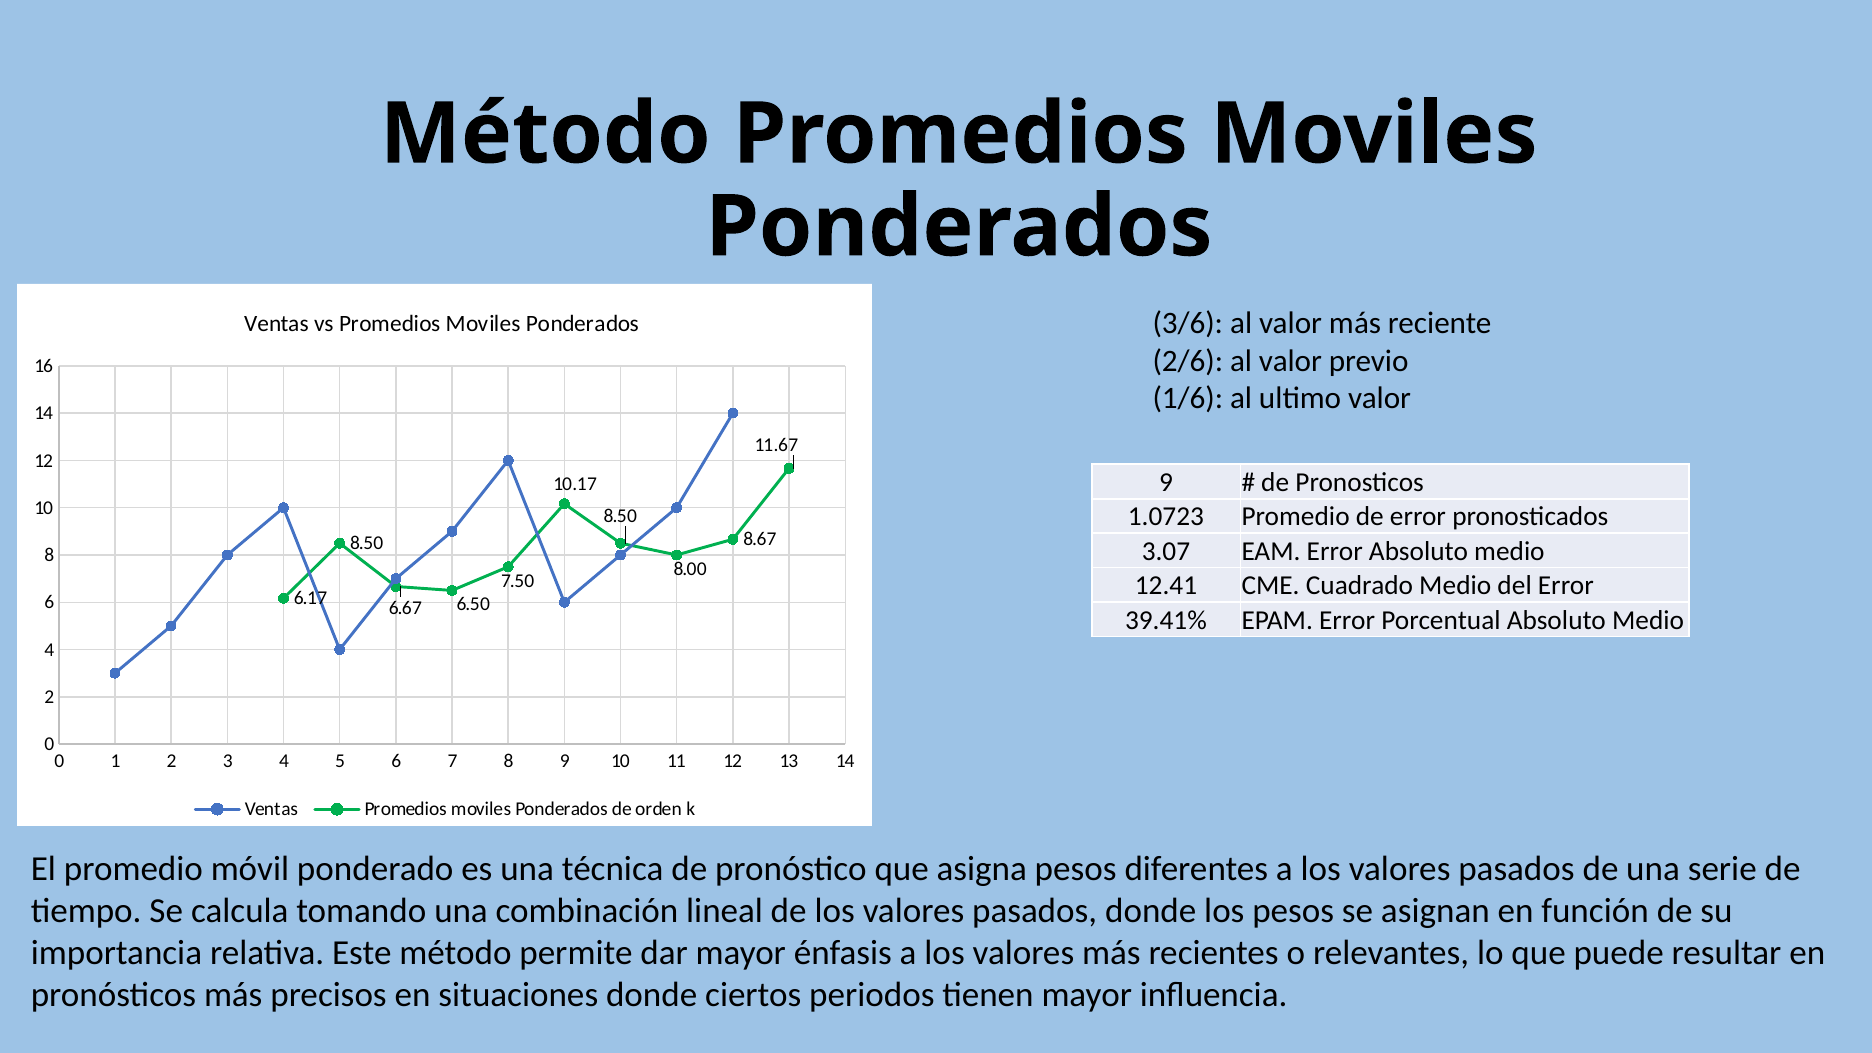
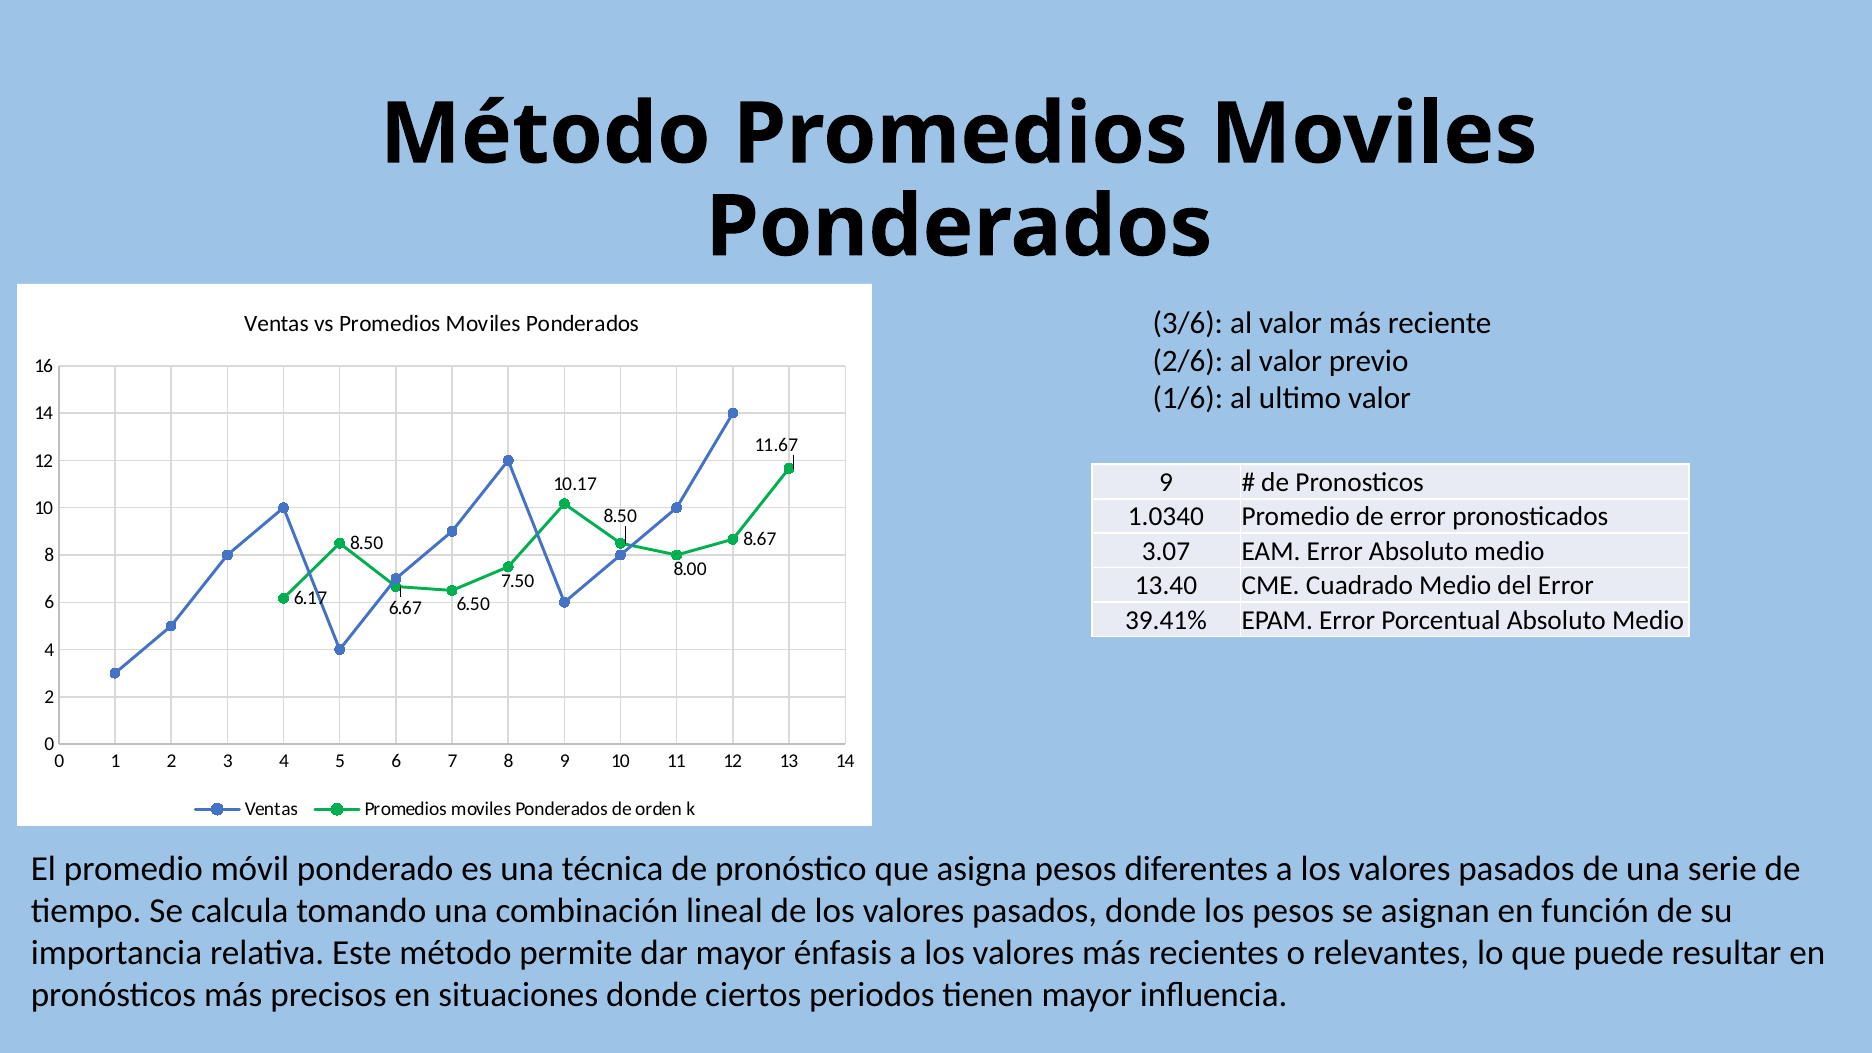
1.0723: 1.0723 -> 1.0340
12.41: 12.41 -> 13.40
